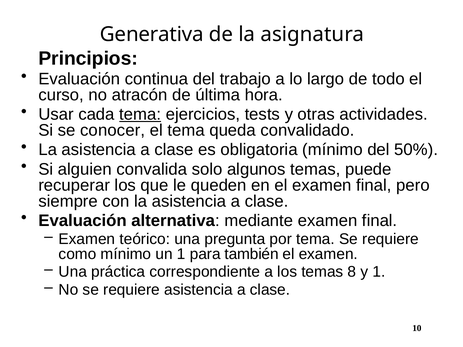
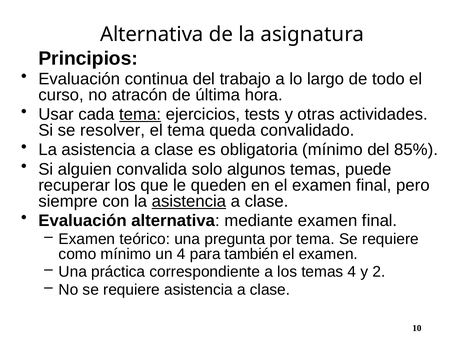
Generativa at (152, 34): Generativa -> Alternativa
conocer: conocer -> resolver
50%: 50% -> 85%
asistencia at (189, 201) underline: none -> present
un 1: 1 -> 4
temas 8: 8 -> 4
y 1: 1 -> 2
